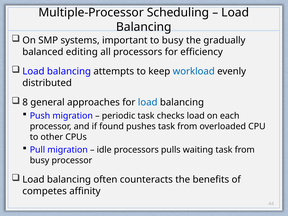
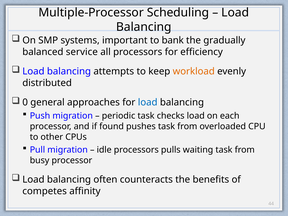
to busy: busy -> bank
editing: editing -> service
workload colour: blue -> orange
8: 8 -> 0
